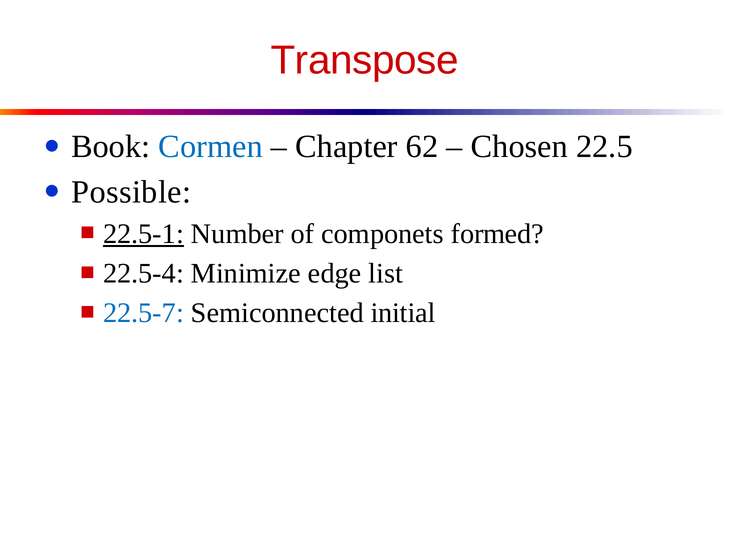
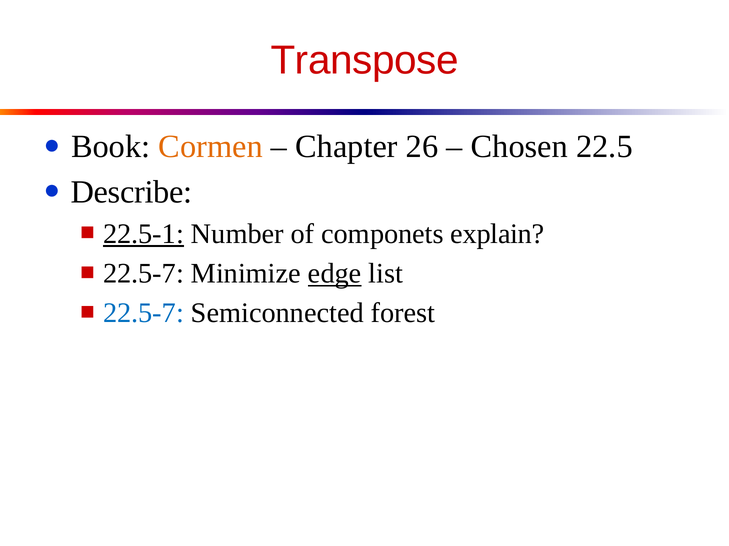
Cormen colour: blue -> orange
62: 62 -> 26
Possible: Possible -> Describe
formed: formed -> explain
22.5-4 at (143, 274): 22.5-4 -> 22.5-7
edge underline: none -> present
initial: initial -> forest
